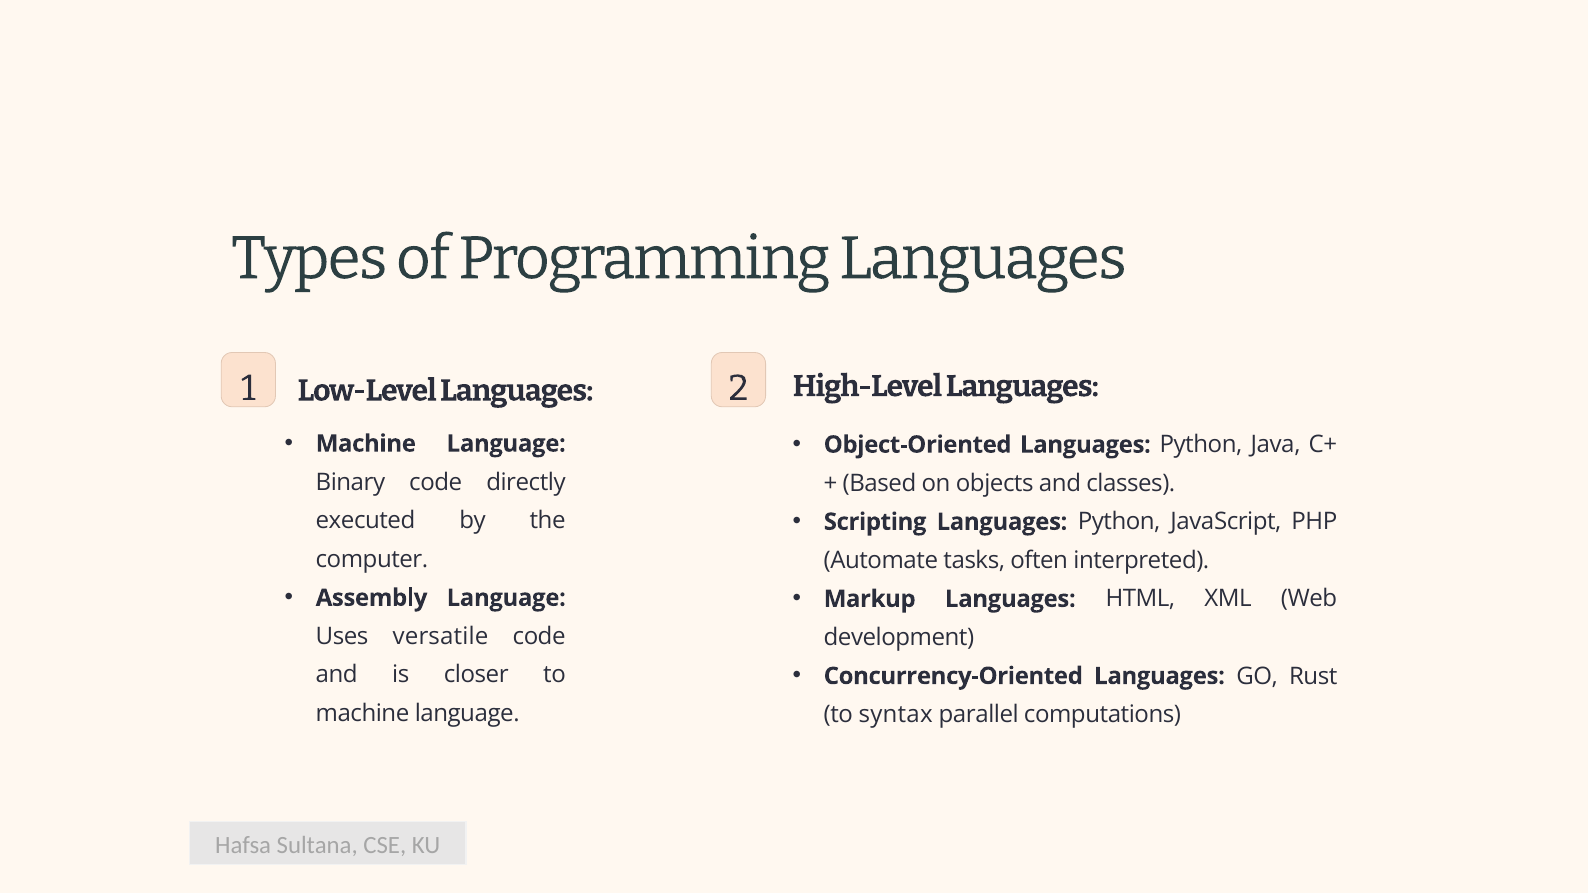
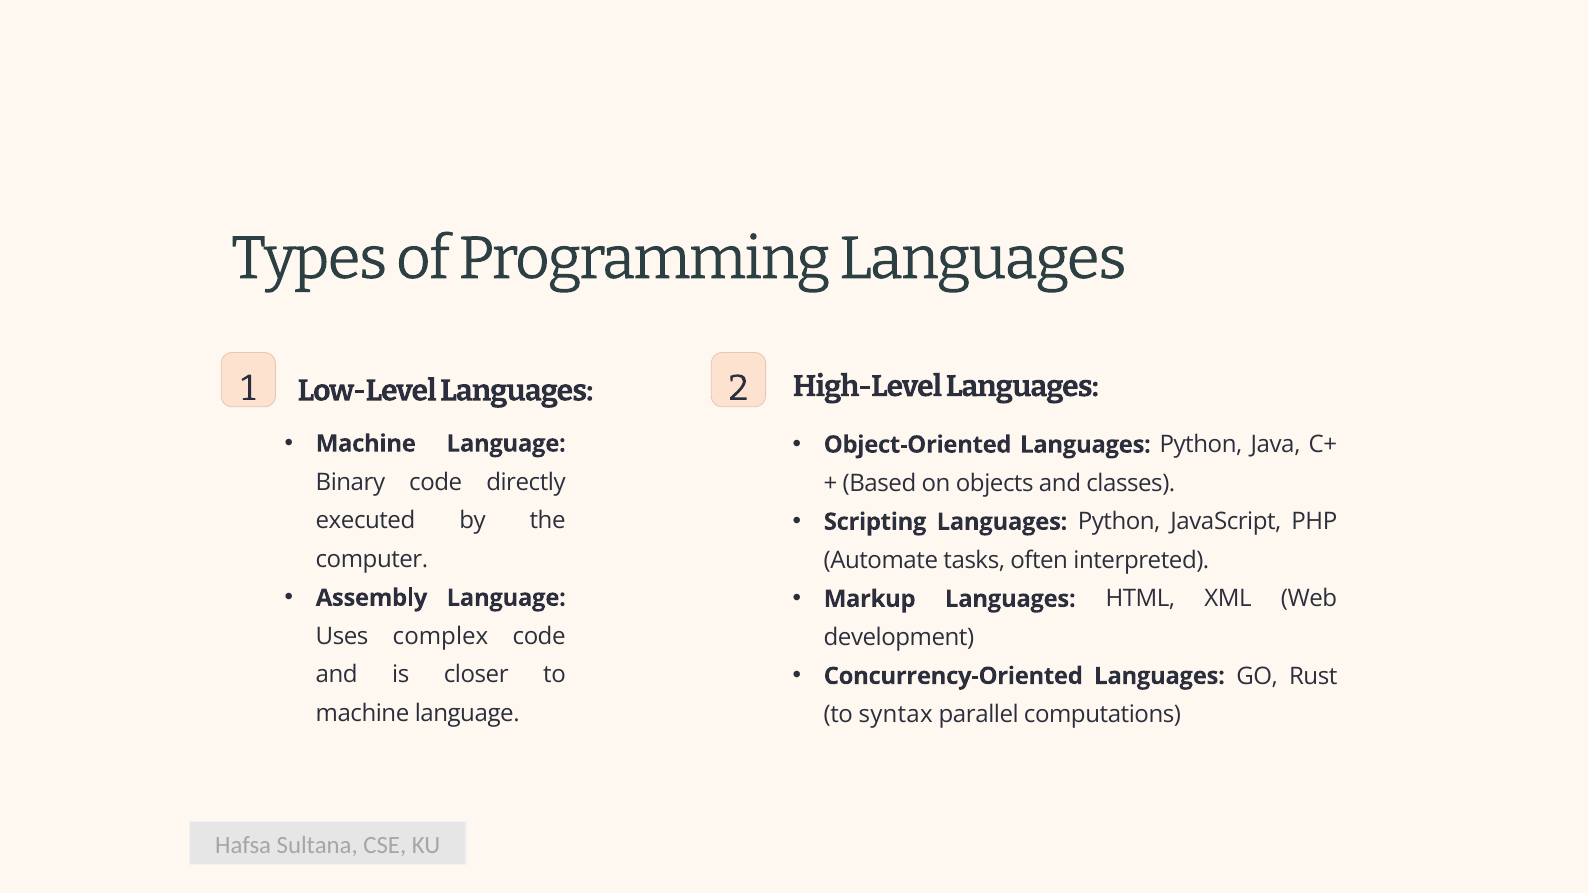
versatile: versatile -> complex
